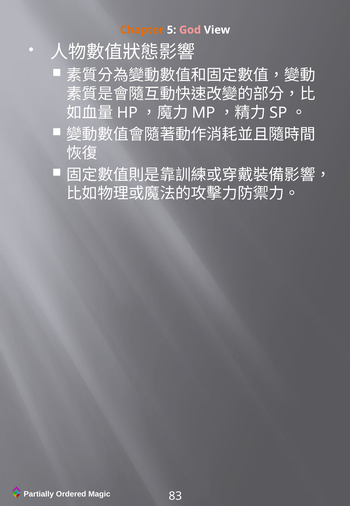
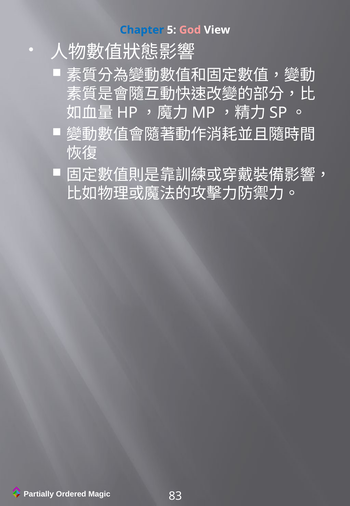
Chapter colour: orange -> blue
